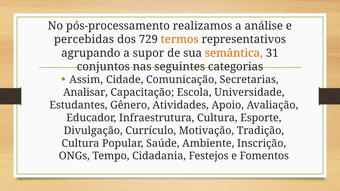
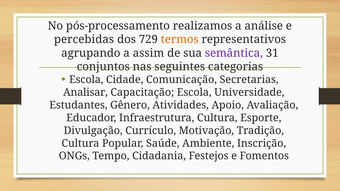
supor: supor -> assim
semântica colour: orange -> purple
Assim at (86, 80): Assim -> Escola
